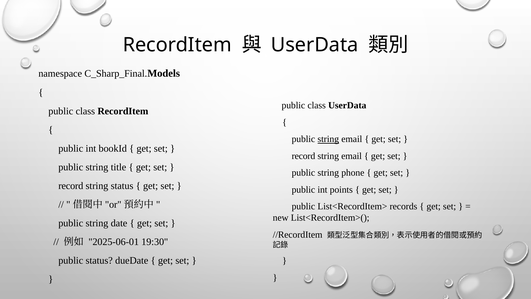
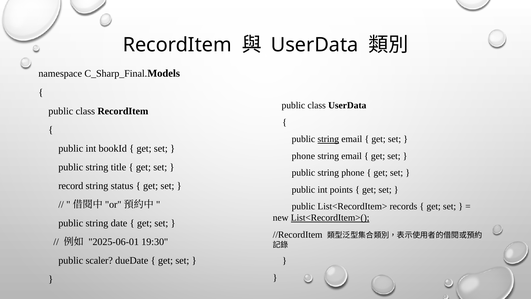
record at (303, 156): record -> phone
List<RecordItem>( underline: none -> present
public status: status -> scaler
